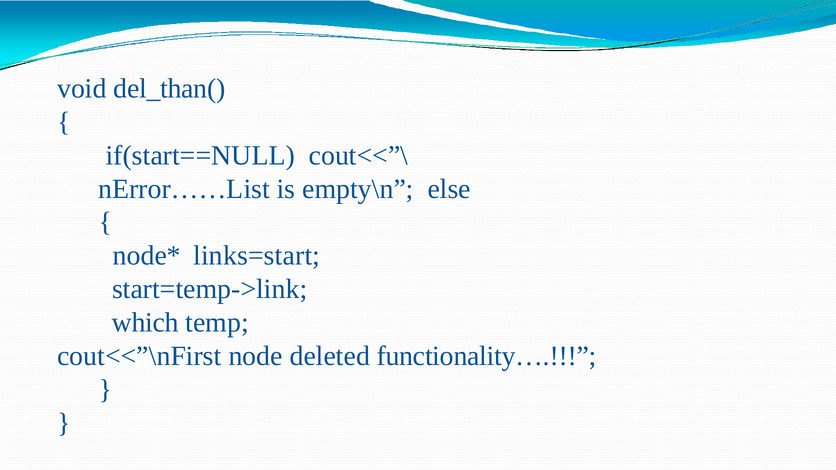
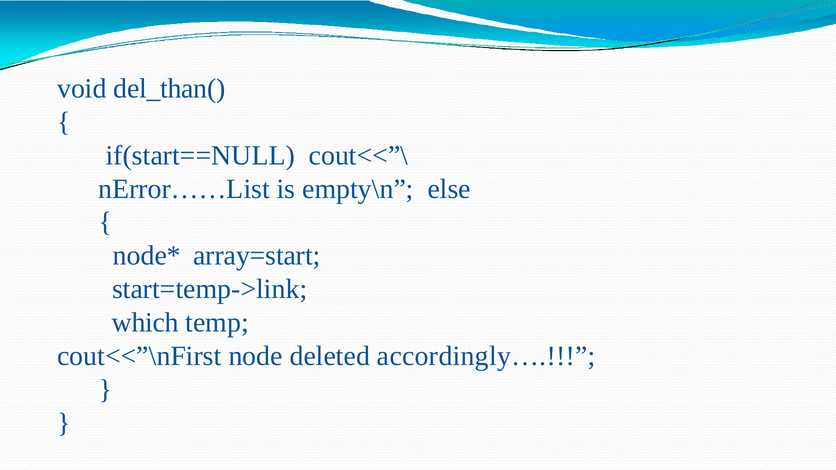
links=start: links=start -> array=start
functionality…: functionality… -> accordingly…
